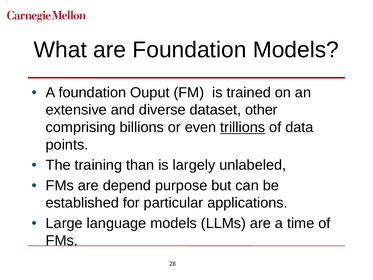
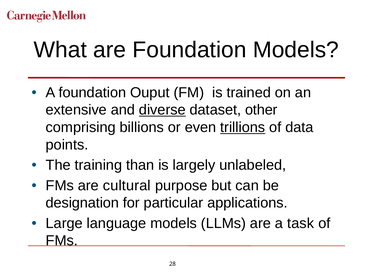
diverse underline: none -> present
depend: depend -> cultural
established: established -> designation
time: time -> task
